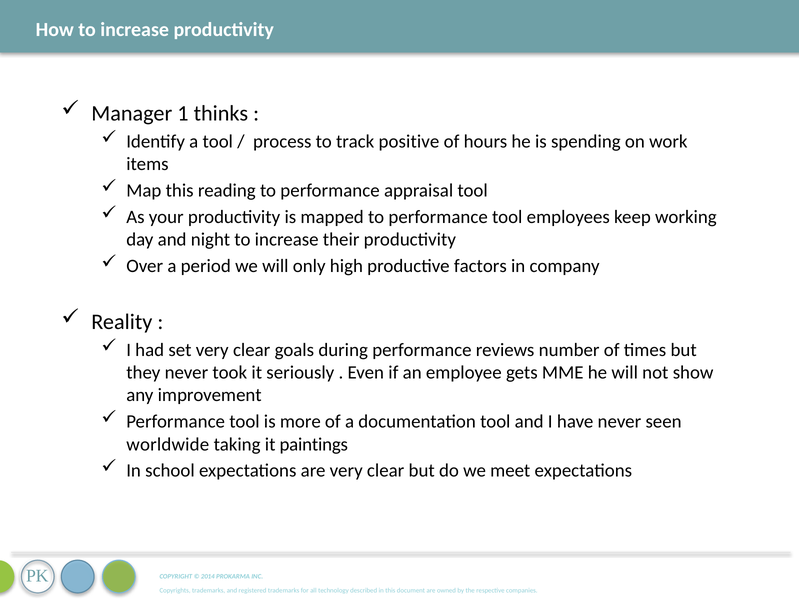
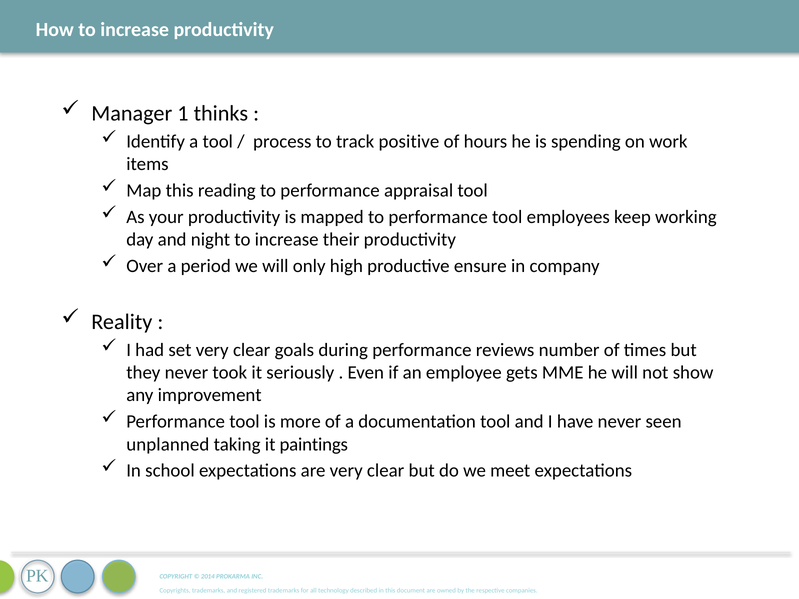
factors: factors -> ensure
worldwide: worldwide -> unplanned
